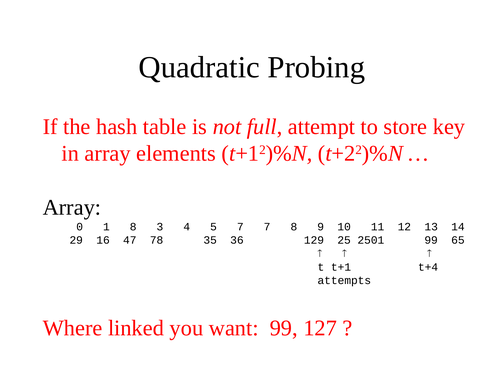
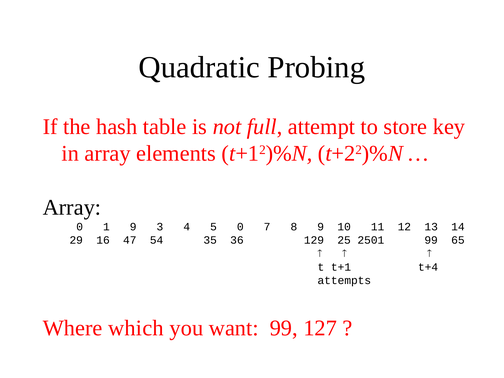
1 8: 8 -> 9
5 7: 7 -> 0
78: 78 -> 54
linked: linked -> which
